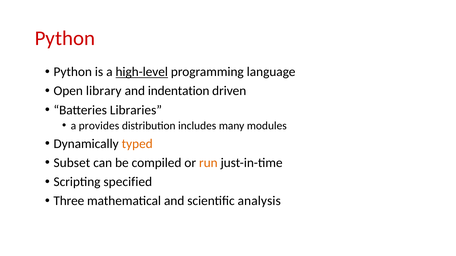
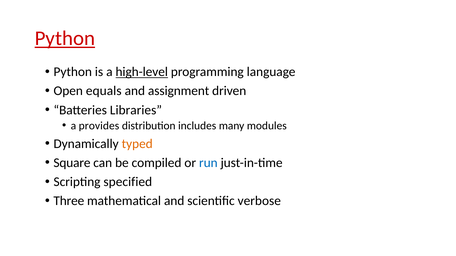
Python at (65, 38) underline: none -> present
library: library -> equals
indentation: indentation -> assignment
Subset: Subset -> Square
run colour: orange -> blue
analysis: analysis -> verbose
